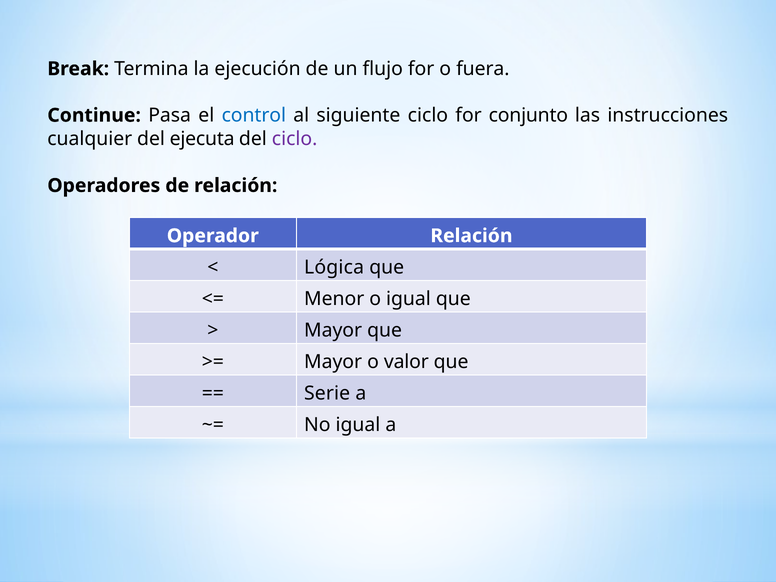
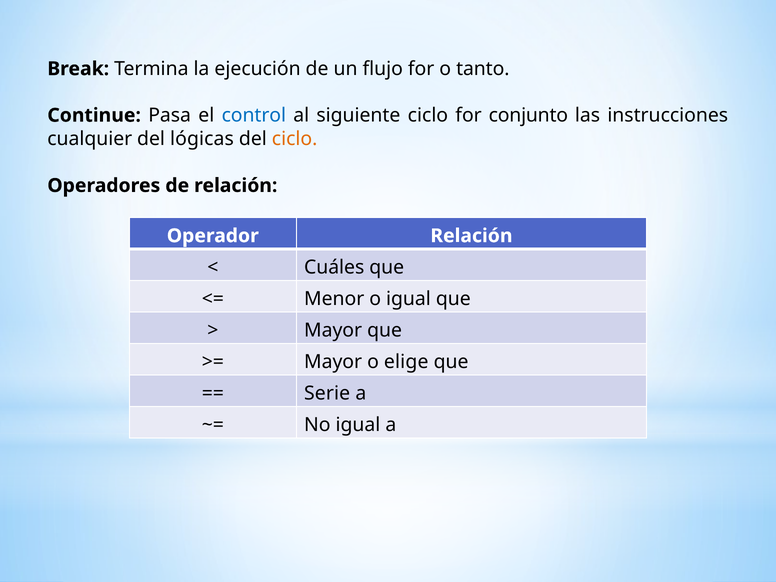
fuera: fuera -> tanto
ejecuta: ejecuta -> lógicas
ciclo at (295, 139) colour: purple -> orange
Lógica: Lógica -> Cuáles
valor: valor -> elige
